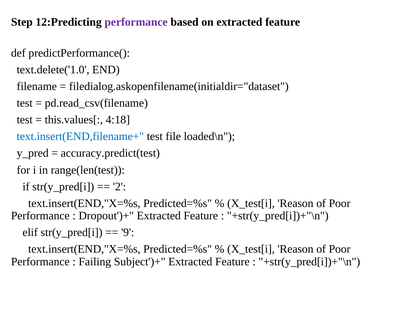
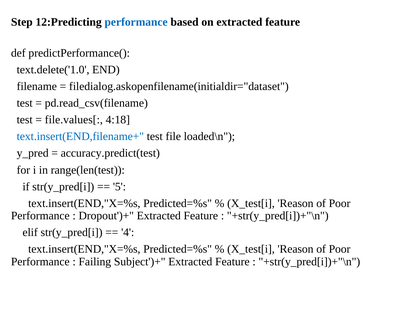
performance at (136, 22) colour: purple -> blue
this.values[: this.values[ -> file.values[
2: 2 -> 5
9: 9 -> 4
